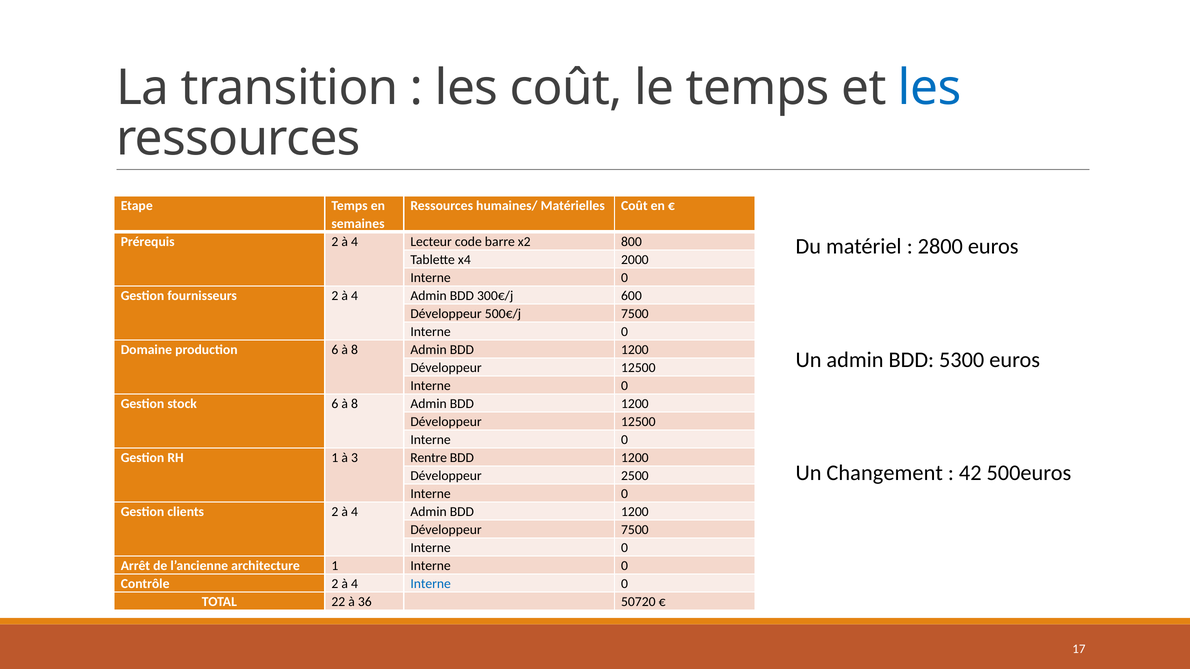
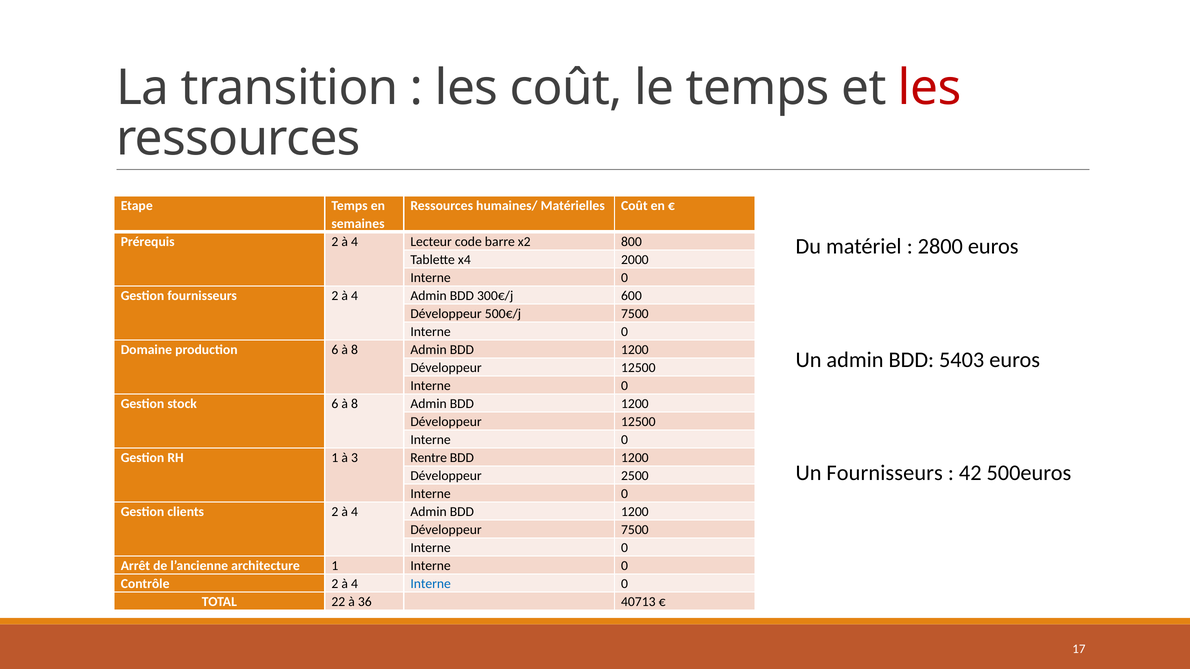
les at (930, 88) colour: blue -> red
5300: 5300 -> 5403
Un Changement: Changement -> Fournisseurs
50720: 50720 -> 40713
